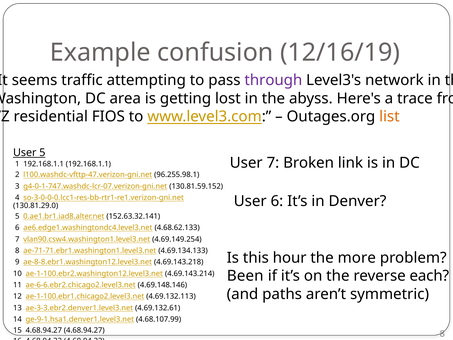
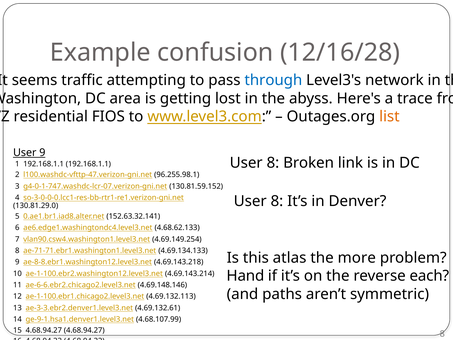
12/16/19: 12/16/19 -> 12/16/28
through colour: purple -> blue
User 5: 5 -> 9
7 at (273, 163): 7 -> 8
6 at (277, 201): 6 -> 8
hour: hour -> atlas
Been: Been -> Hand
